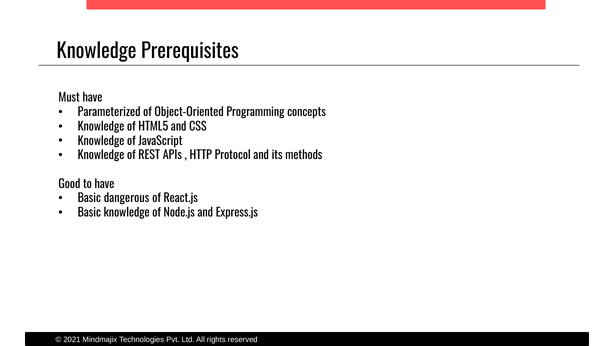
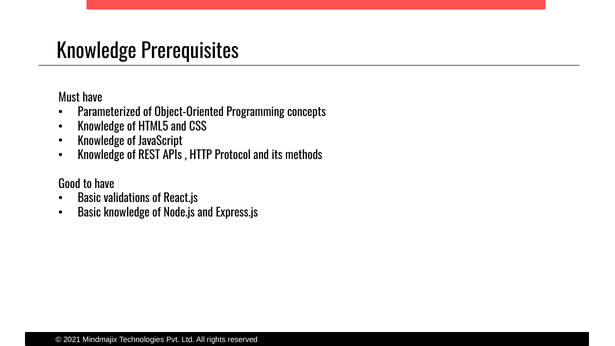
dangerous: dangerous -> validations
